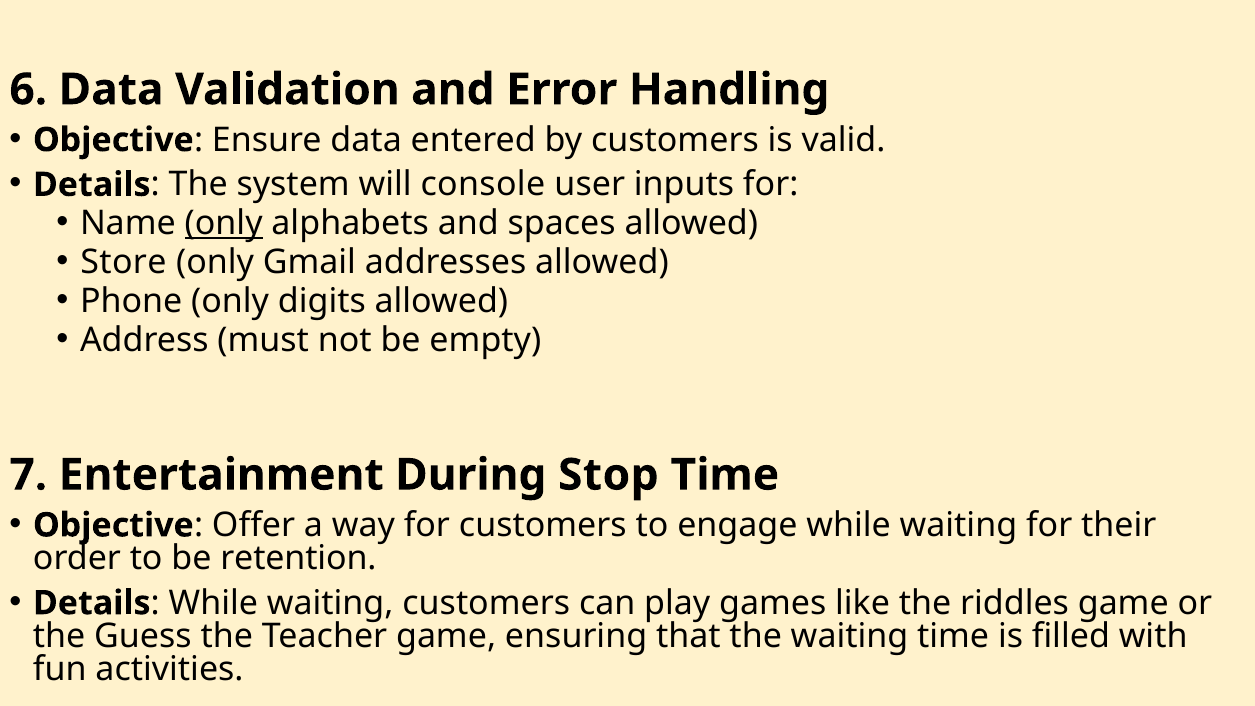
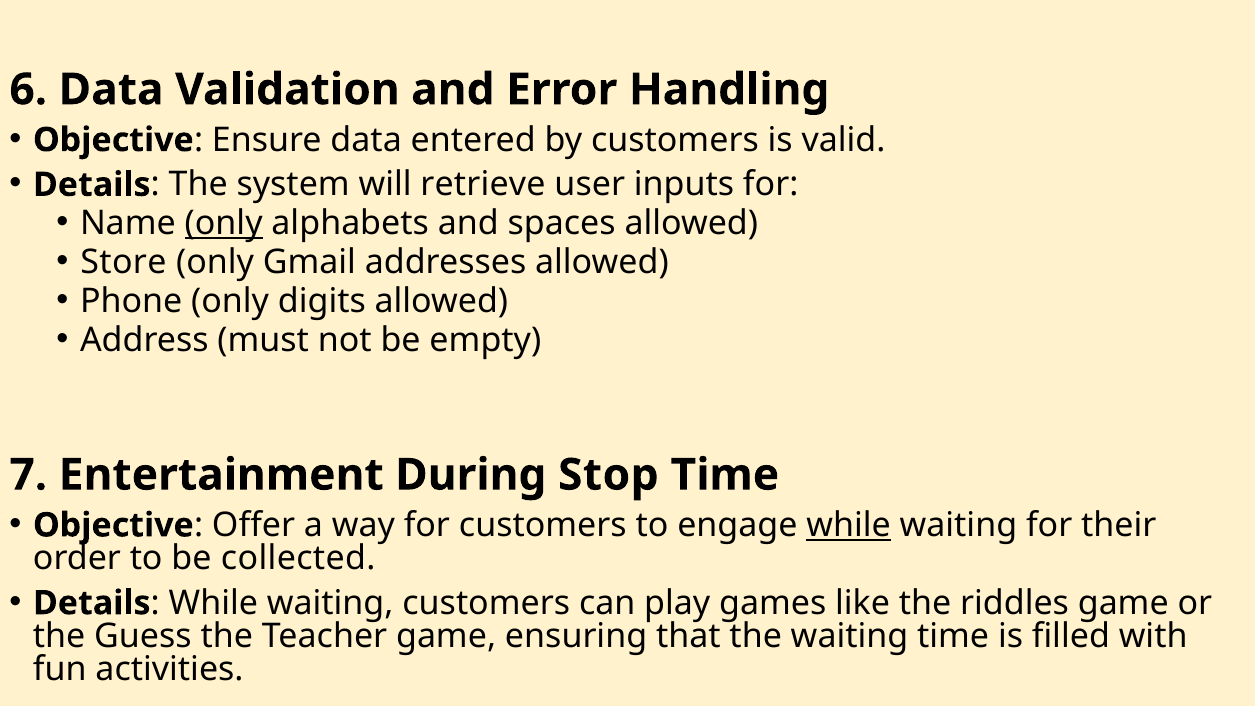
console: console -> retrieve
while at (849, 525) underline: none -> present
retention: retention -> collected
